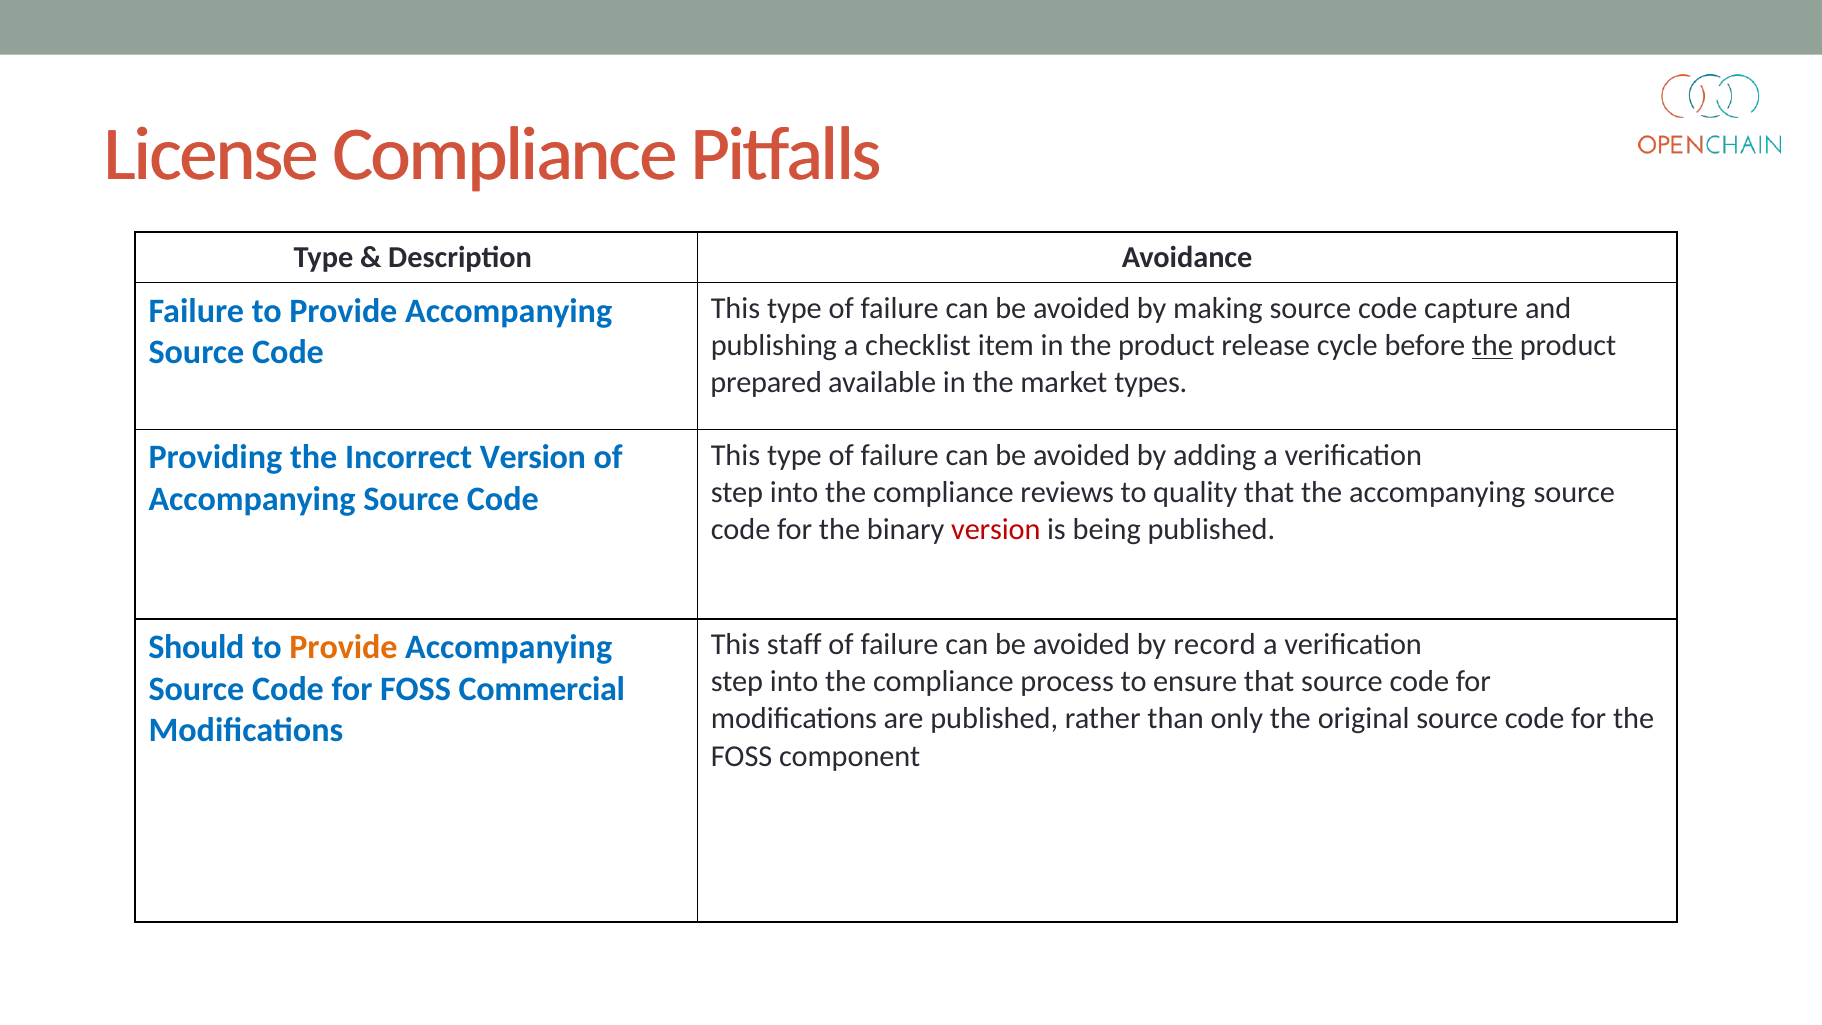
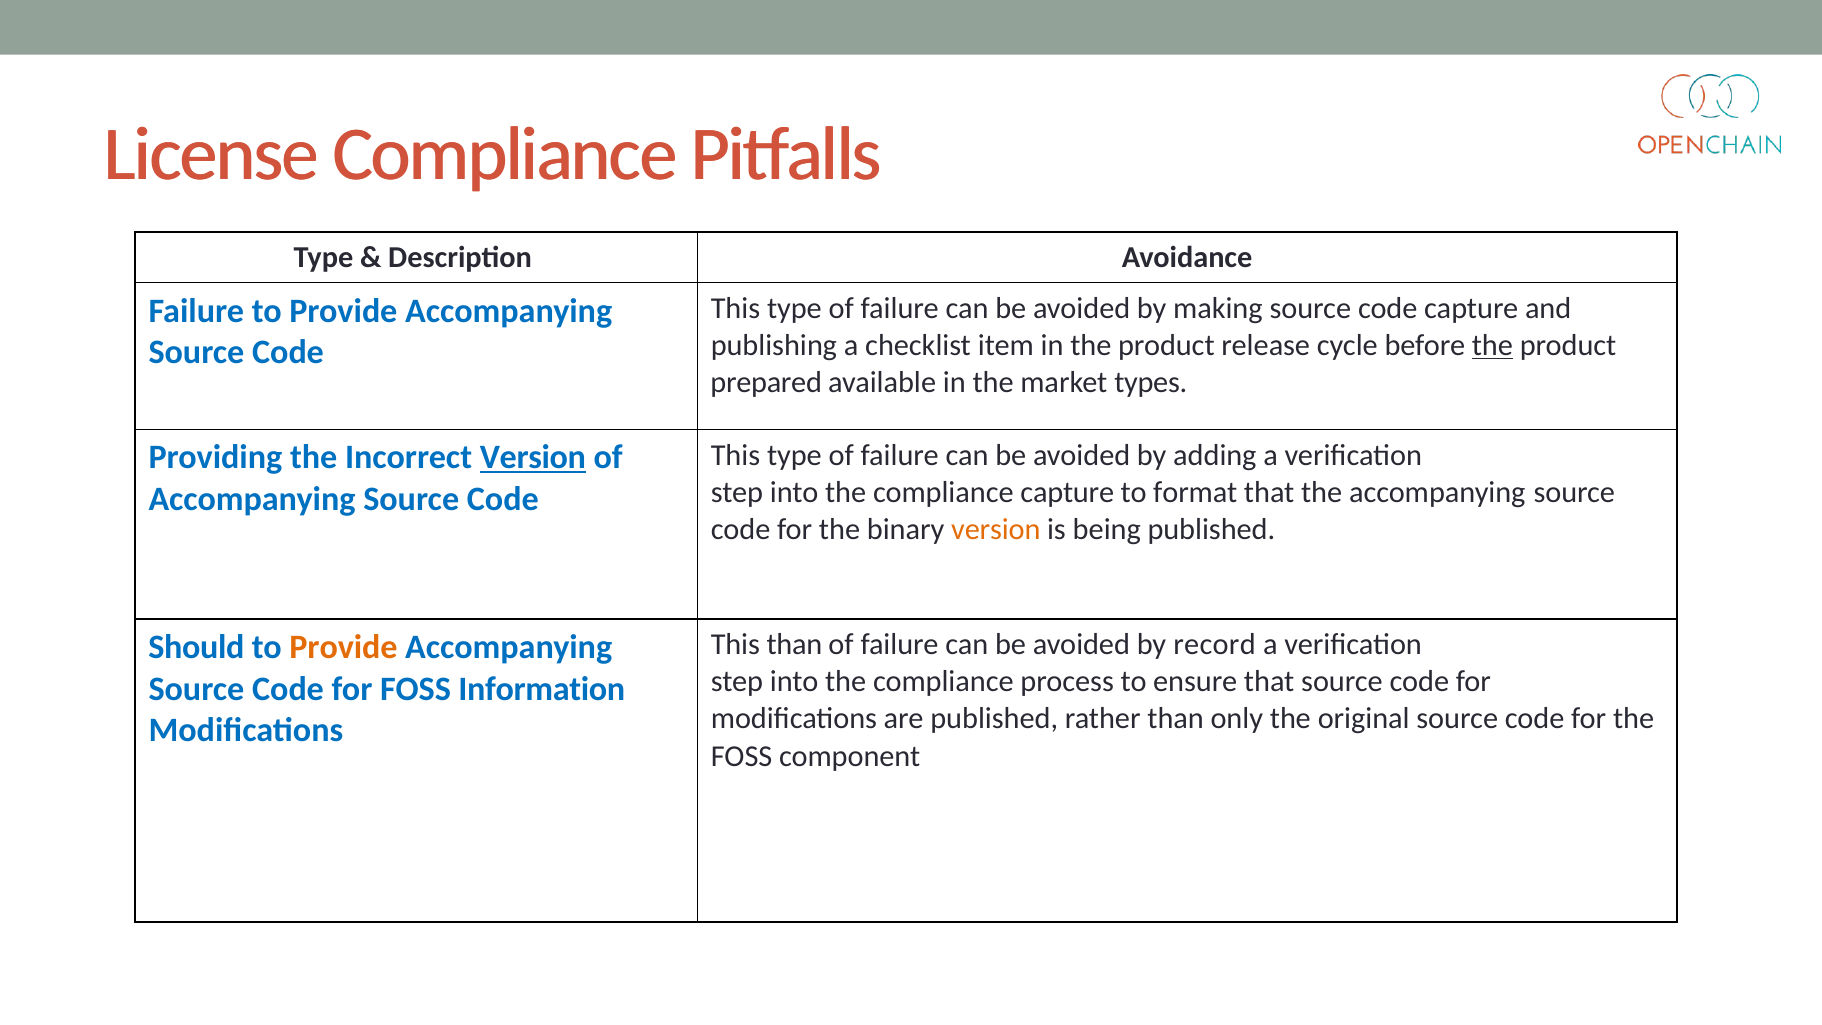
Version at (533, 458) underline: none -> present
compliance reviews: reviews -> capture
quality: quality -> format
version at (996, 530) colour: red -> orange
This staff: staff -> than
Commercial: Commercial -> Information
